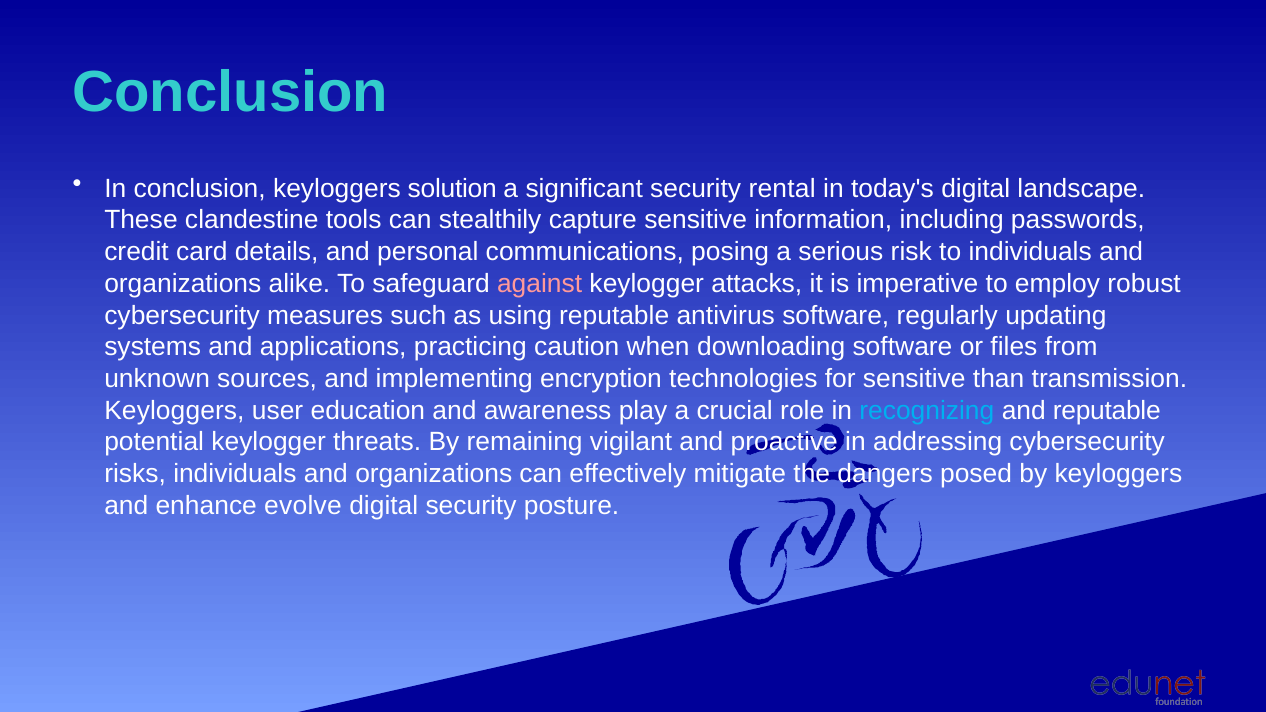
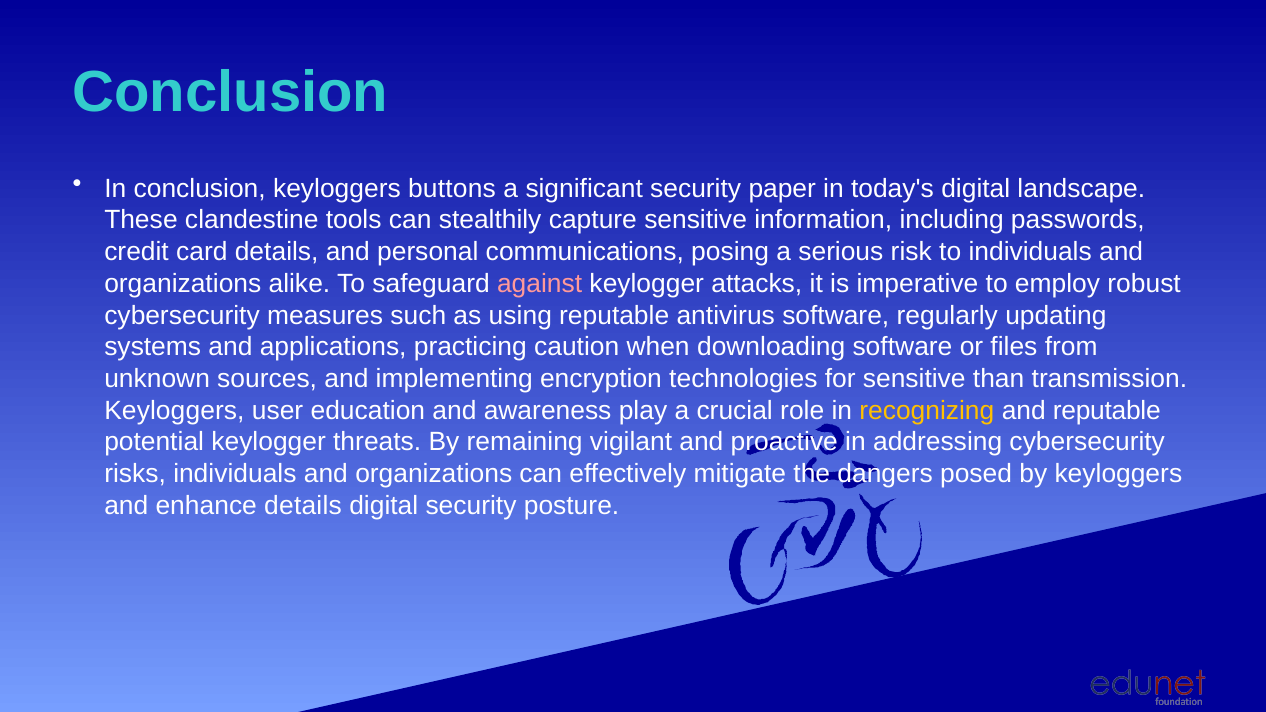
solution: solution -> buttons
rental: rental -> paper
recognizing colour: light blue -> yellow
enhance evolve: evolve -> details
